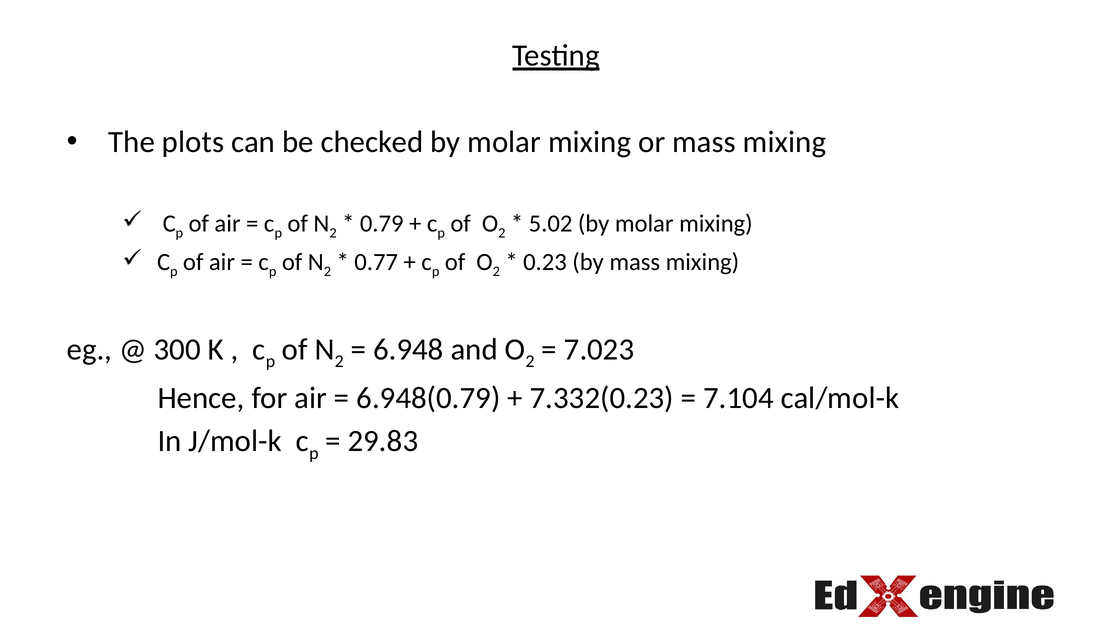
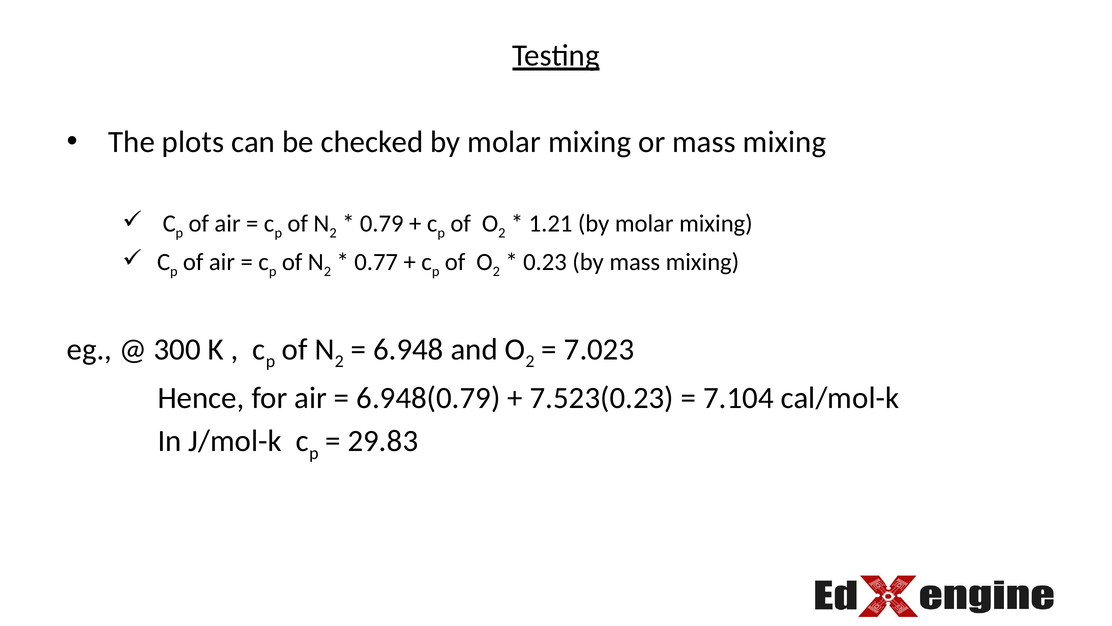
5.02: 5.02 -> 1.21
7.332(0.23: 7.332(0.23 -> 7.523(0.23
